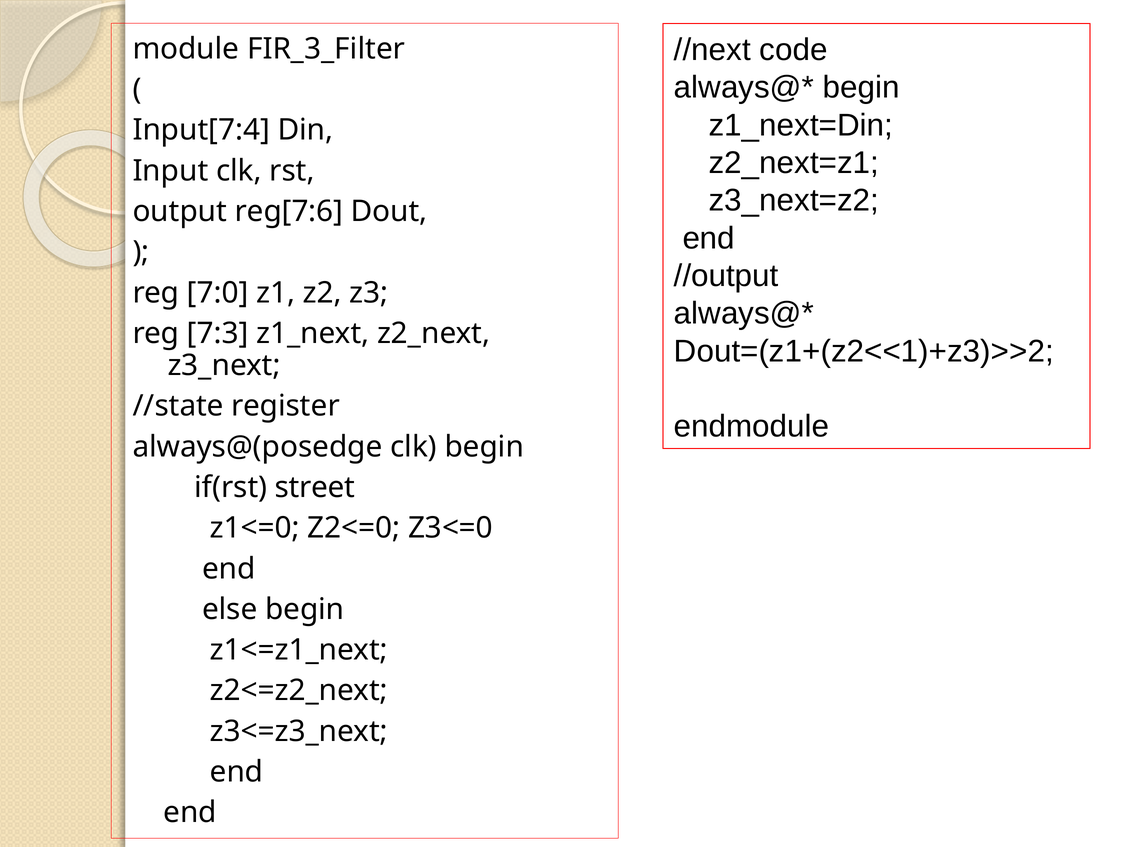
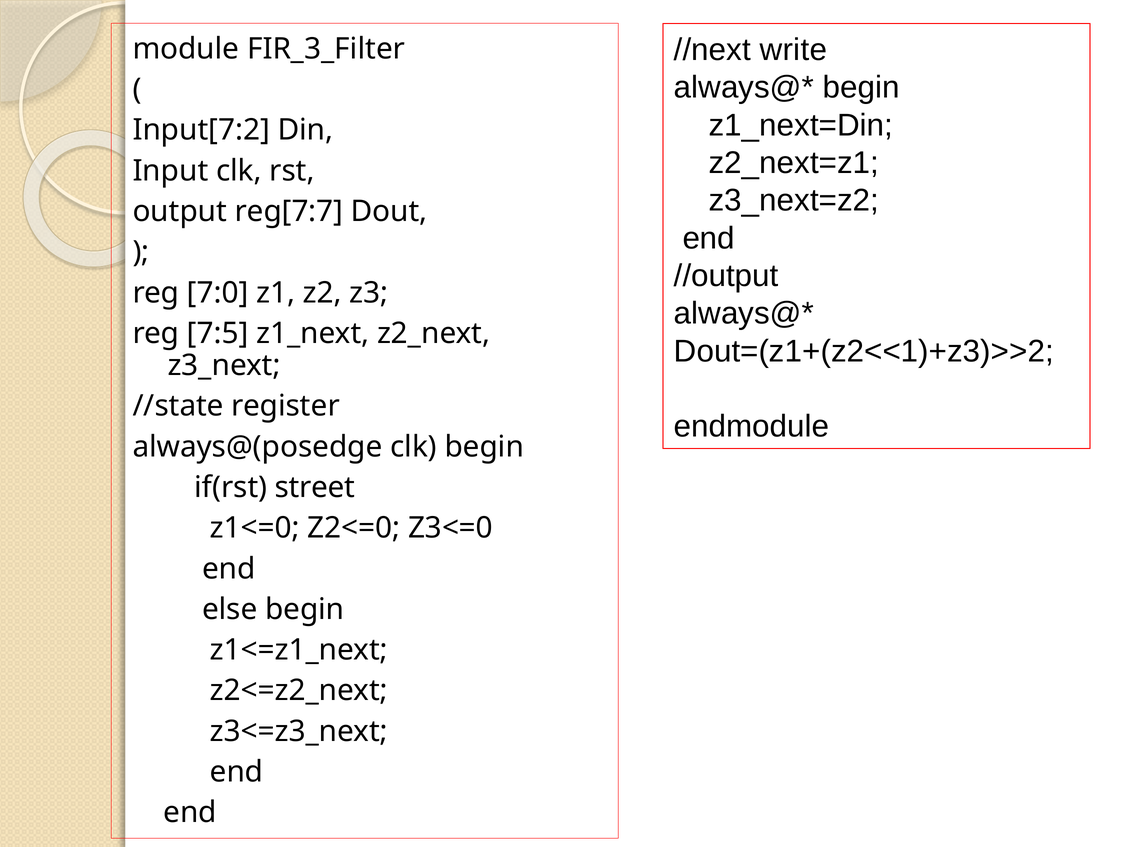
code: code -> write
Input[7:4: Input[7:4 -> Input[7:2
reg[7:6: reg[7:6 -> reg[7:7
7:3: 7:3 -> 7:5
